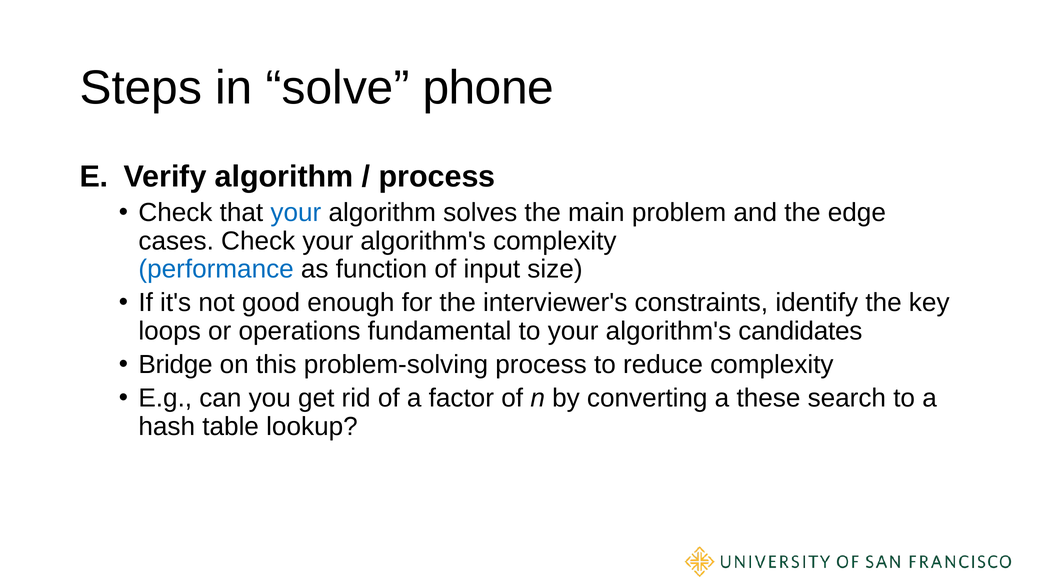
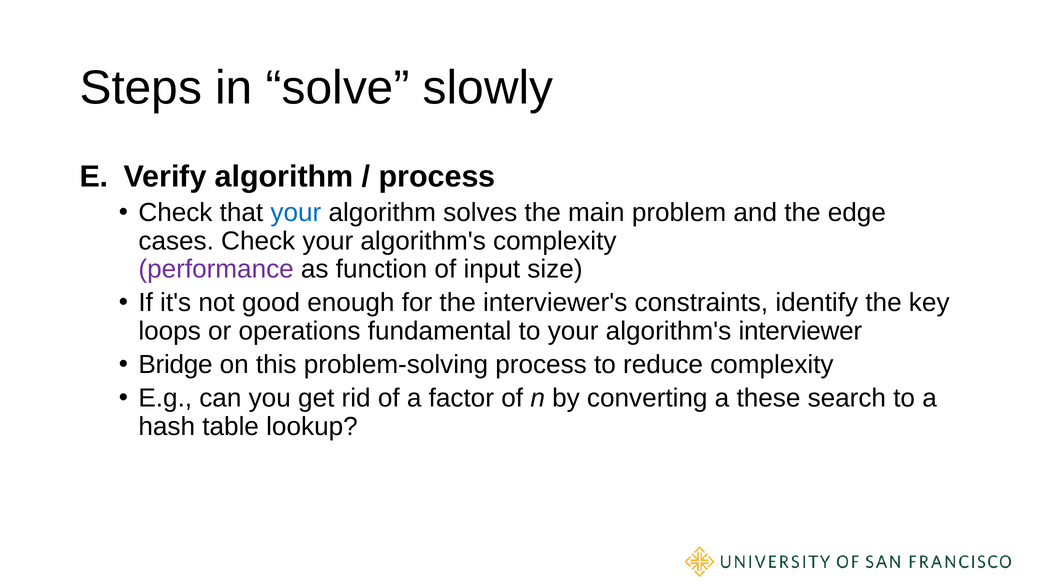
phone: phone -> slowly
performance colour: blue -> purple
candidates: candidates -> interviewer
